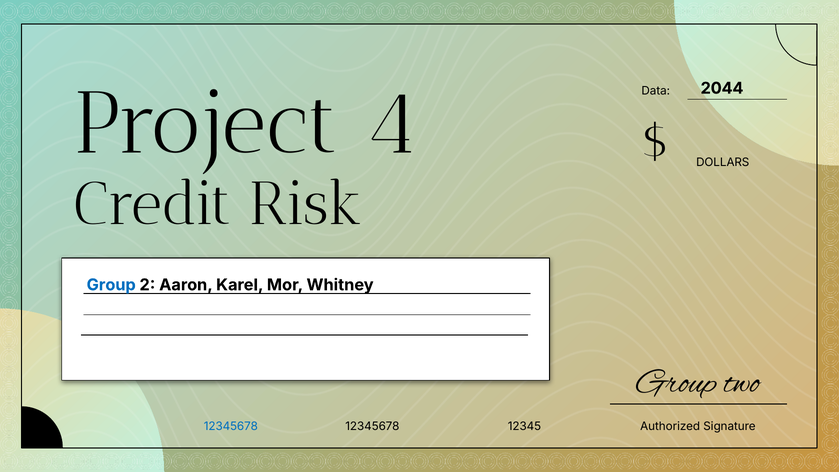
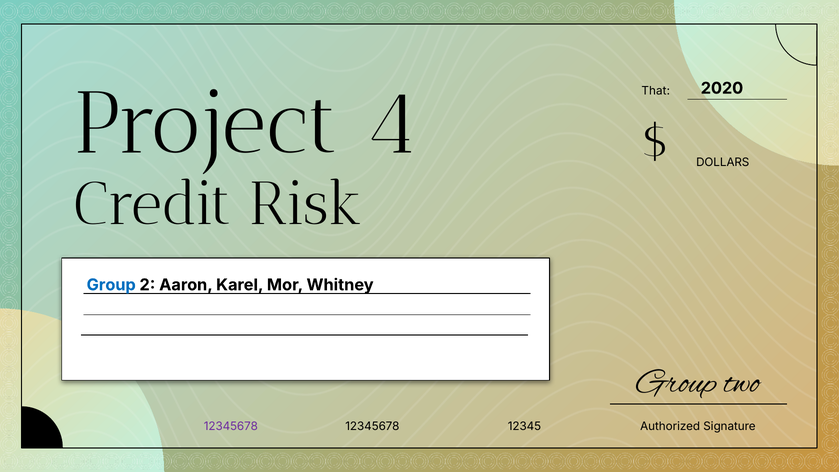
2044: 2044 -> 2020
Data: Data -> That
12345678 at (231, 426) colour: blue -> purple
